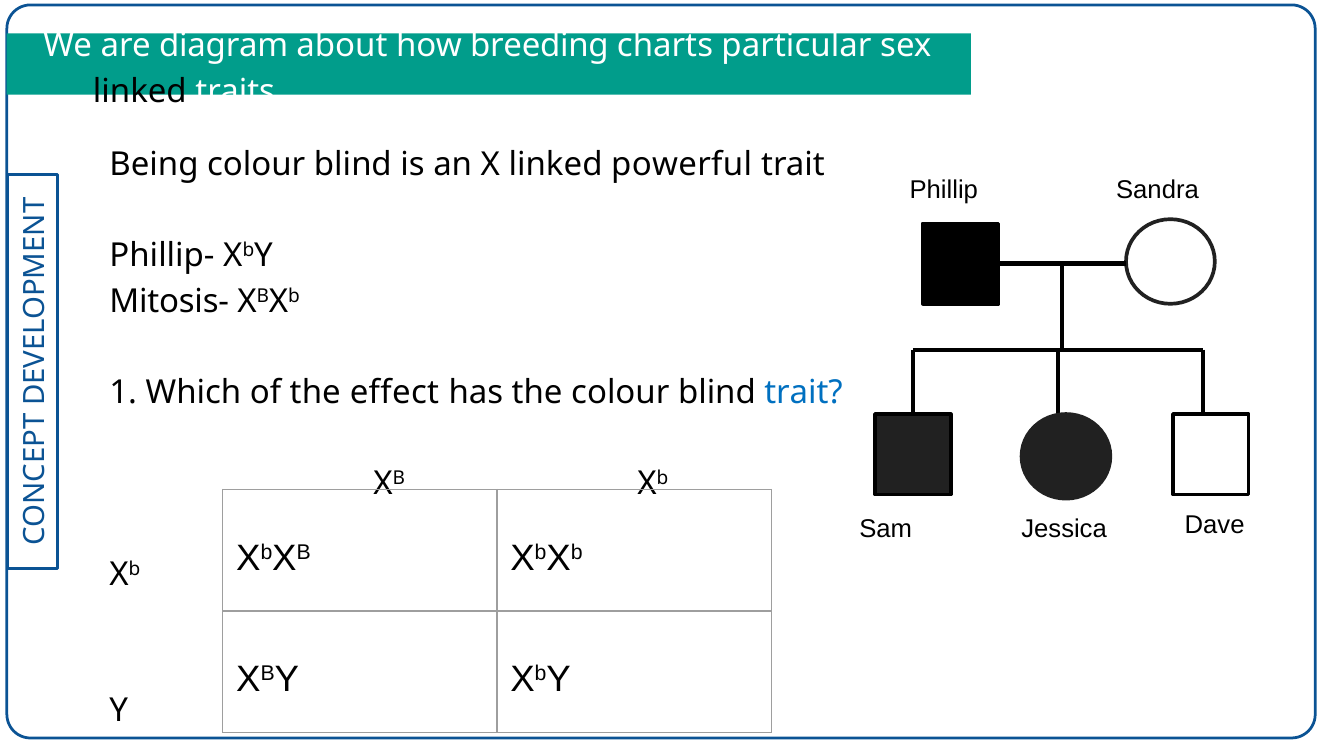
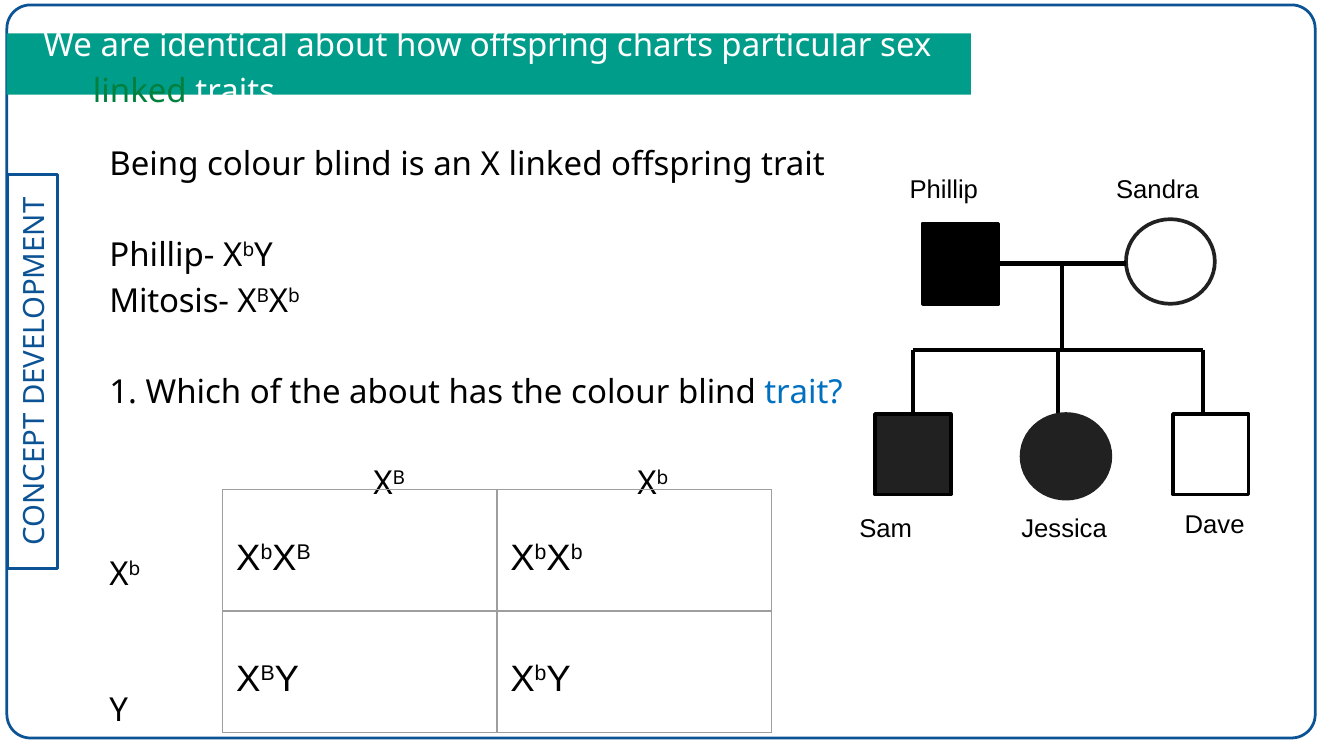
diagram: diagram -> identical
how breeding: breeding -> offspring
linked at (140, 92) colour: black -> green
linked powerful: powerful -> offspring
the effect: effect -> about
